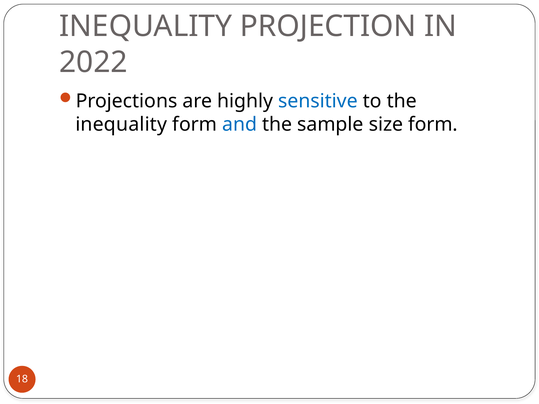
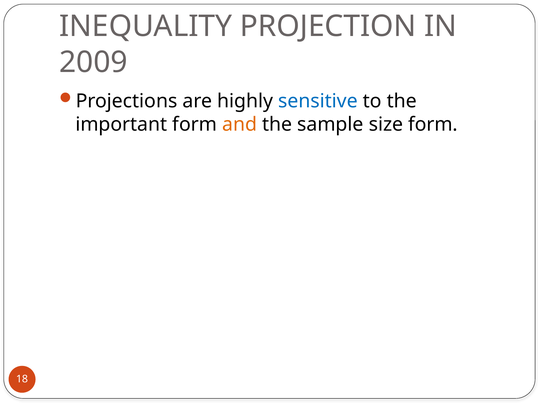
2022: 2022 -> 2009
inequality at (121, 124): inequality -> important
and colour: blue -> orange
